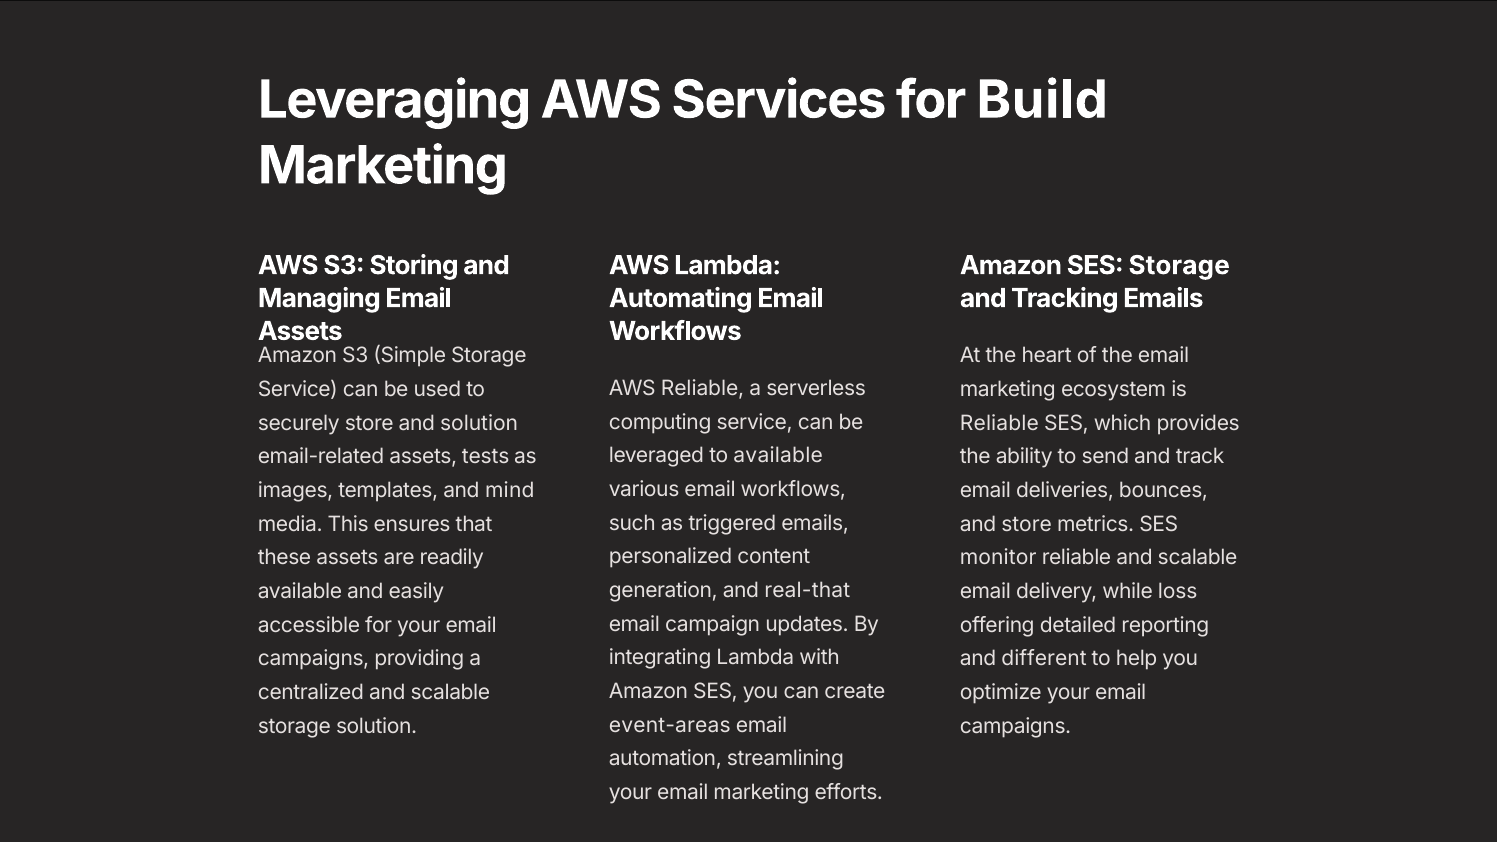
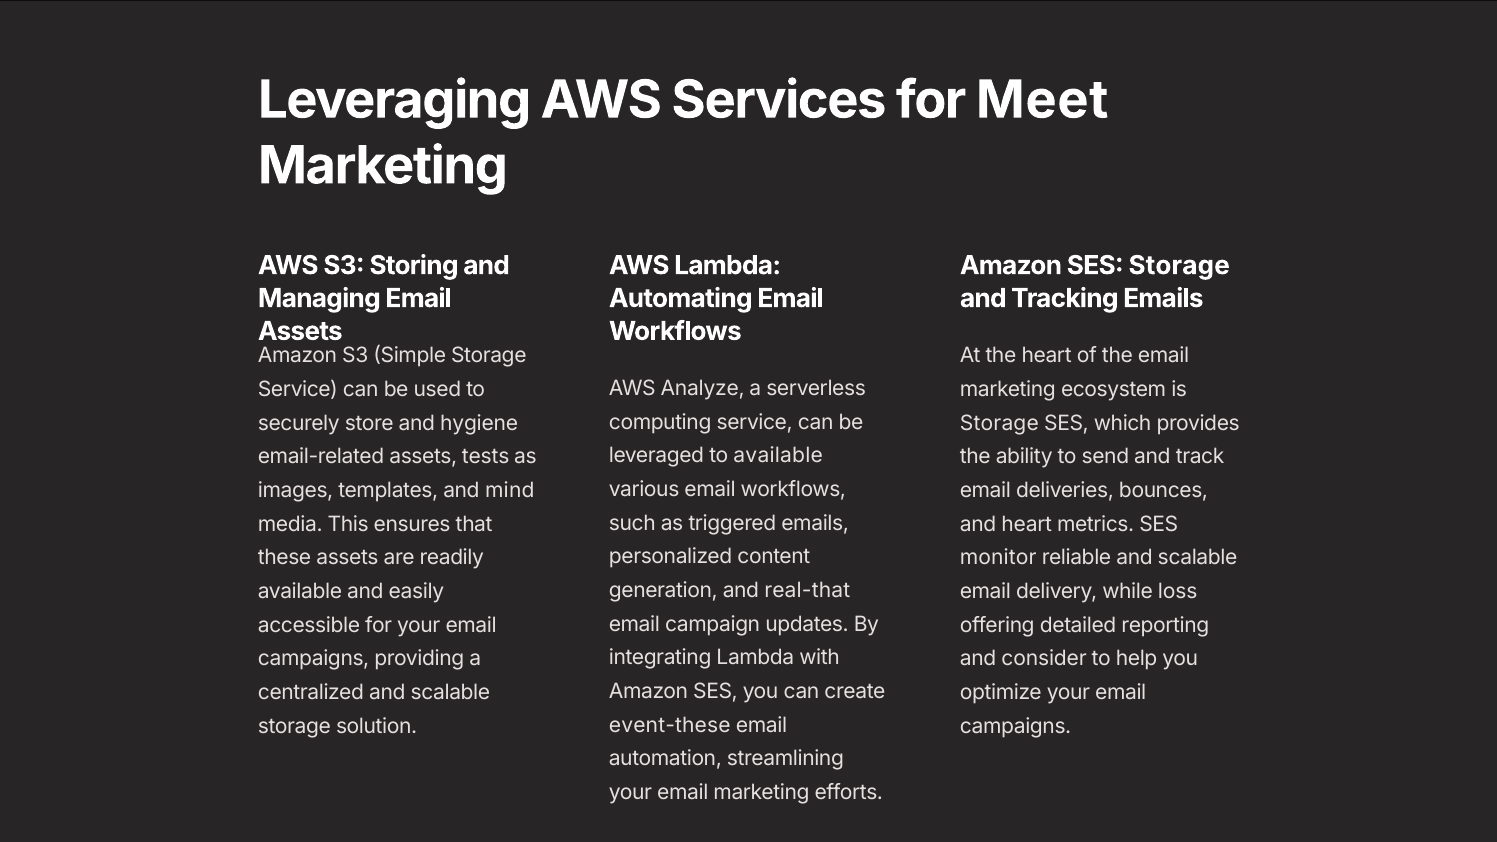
Build: Build -> Meet
AWS Reliable: Reliable -> Analyze
and solution: solution -> hygiene
Reliable at (999, 423): Reliable -> Storage
and store: store -> heart
different: different -> consider
event-areas: event-areas -> event-these
